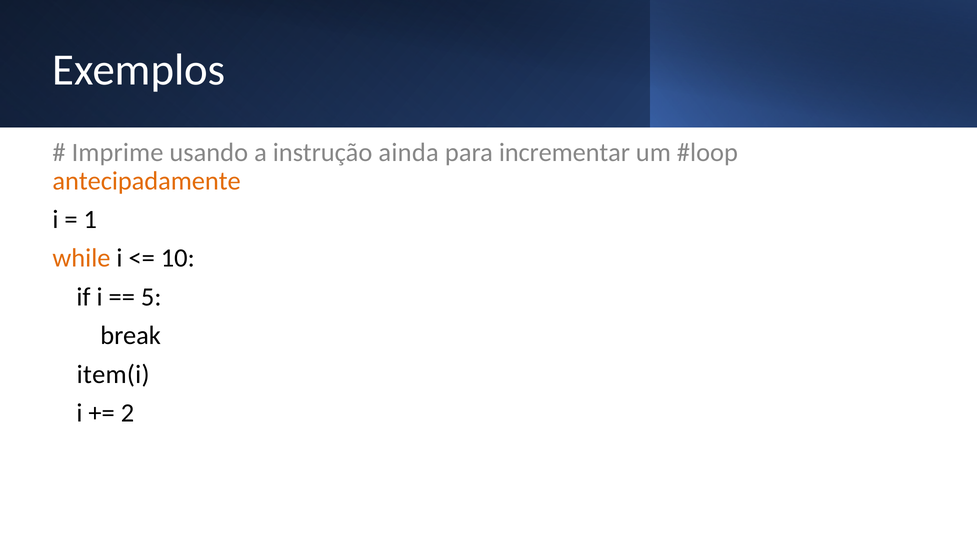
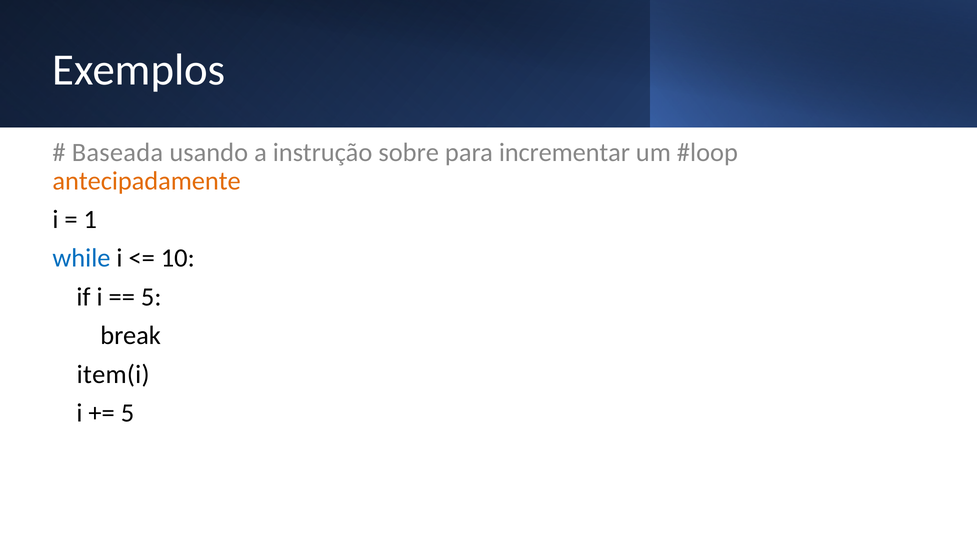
Imprime: Imprime -> Baseada
ainda: ainda -> sobre
while colour: orange -> blue
2 at (128, 413): 2 -> 5
